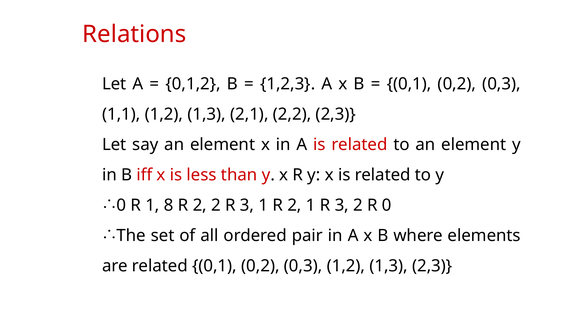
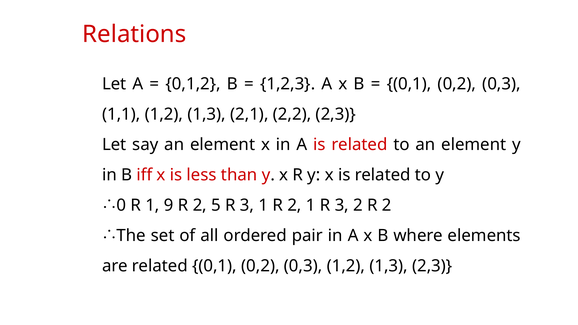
8: 8 -> 9
2 2: 2 -> 5
2 R 0: 0 -> 2
